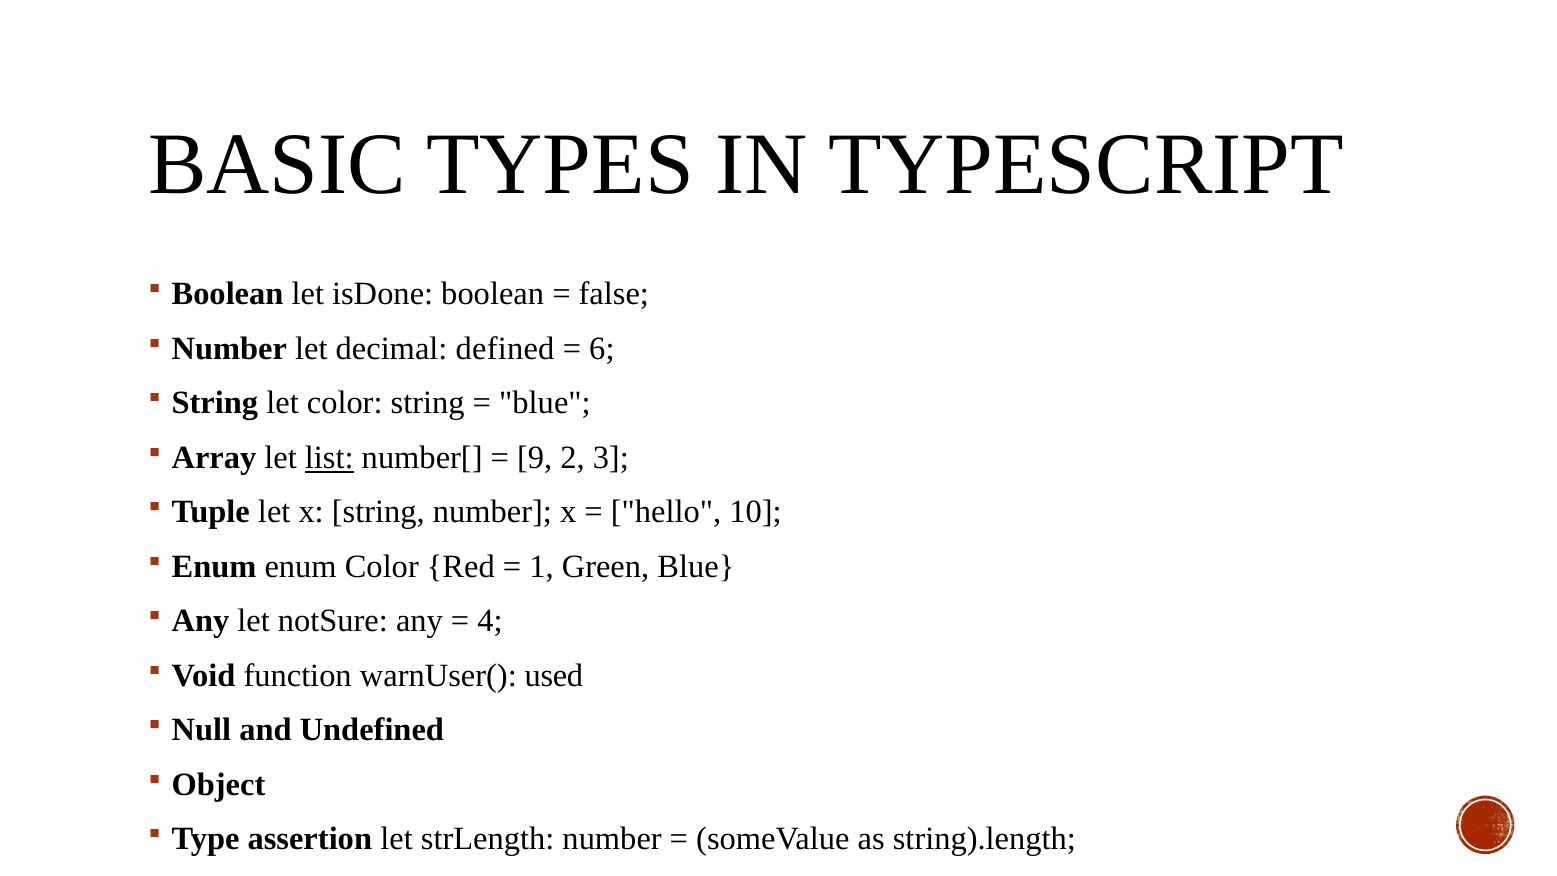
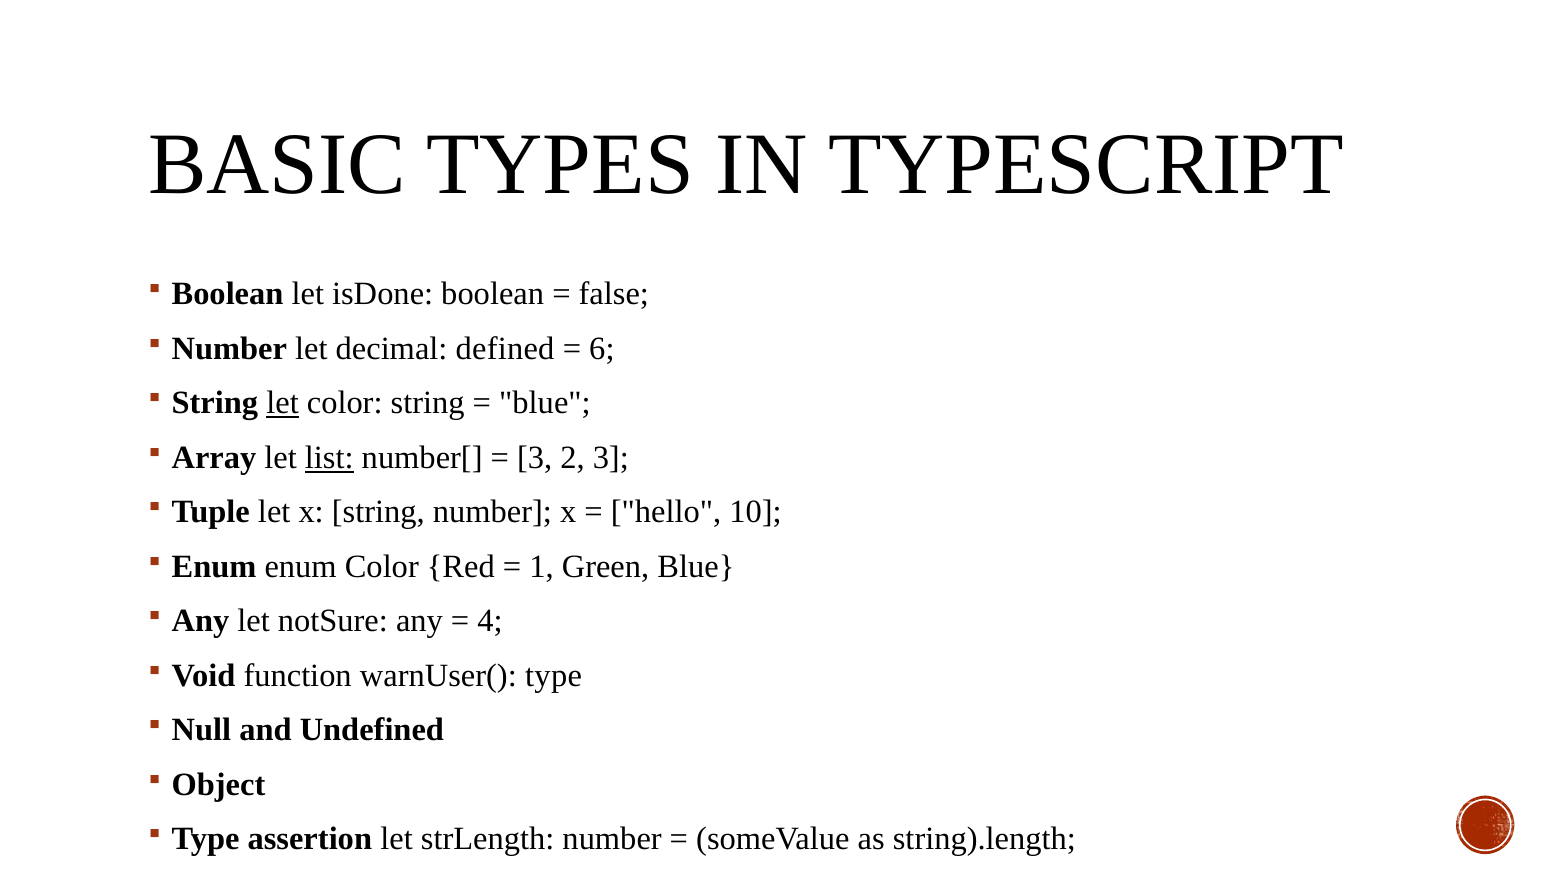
let at (283, 403) underline: none -> present
9 at (535, 458): 9 -> 3
warnUser( used: used -> type
